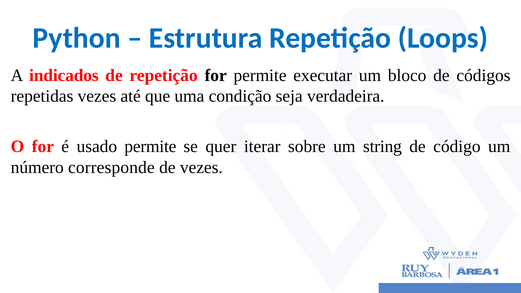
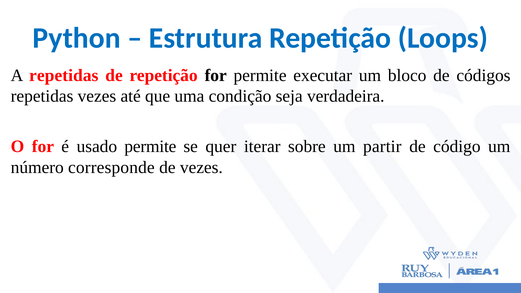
A indicados: indicados -> repetidas
string: string -> partir
